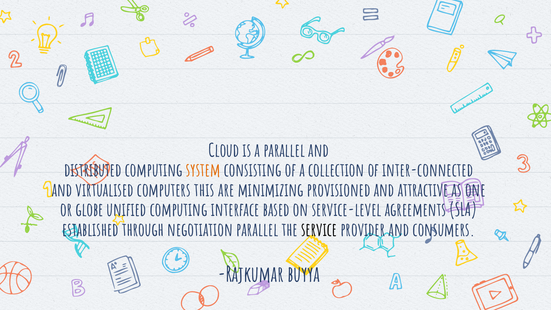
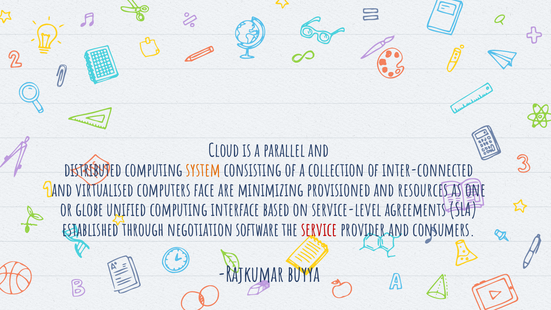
this: this -> face
attractive: attractive -> resources
negotiation parallel: parallel -> software
service colour: black -> red
